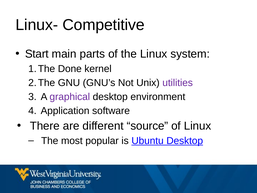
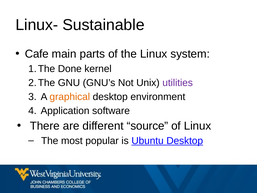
Competitive: Competitive -> Sustainable
Start: Start -> Cafe
graphical colour: purple -> orange
